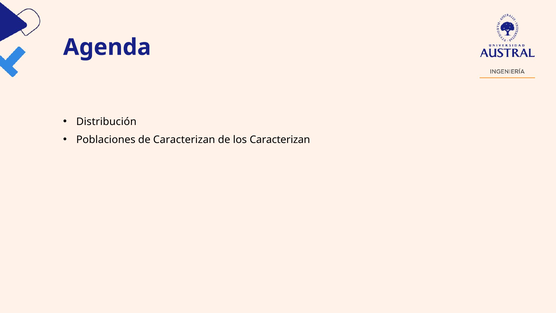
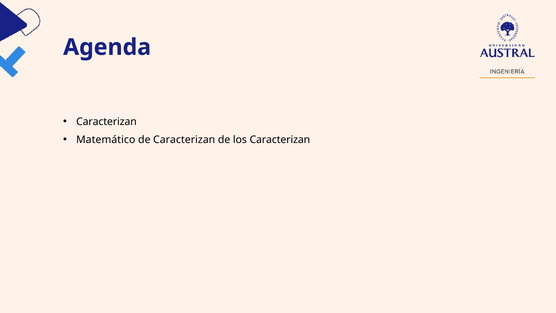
Distribución at (106, 122): Distribución -> Caracterizan
Poblaciones: Poblaciones -> Matemático
